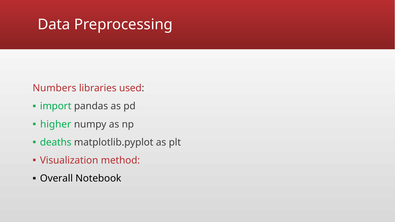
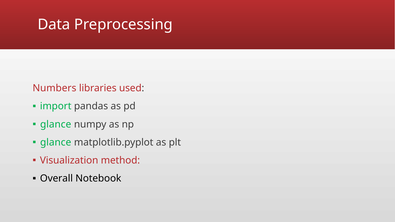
higher at (56, 124): higher -> glance
deaths at (56, 142): deaths -> glance
